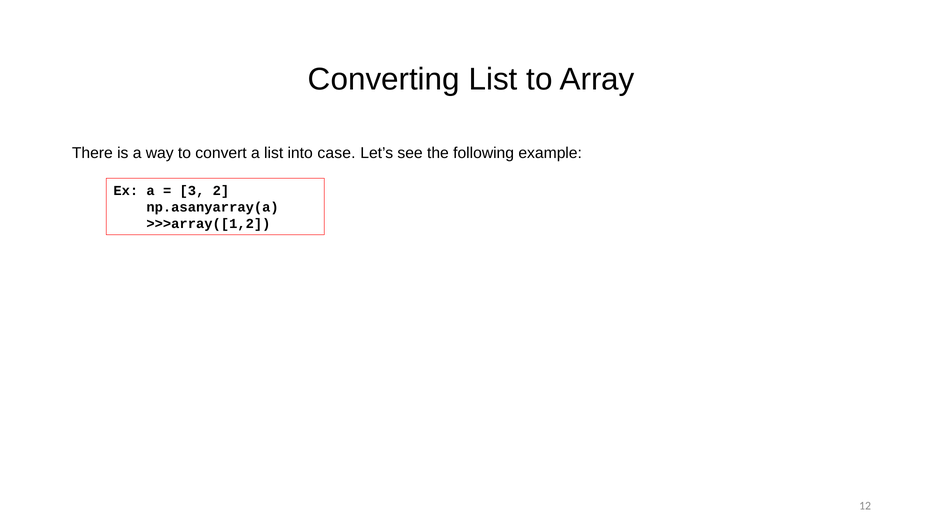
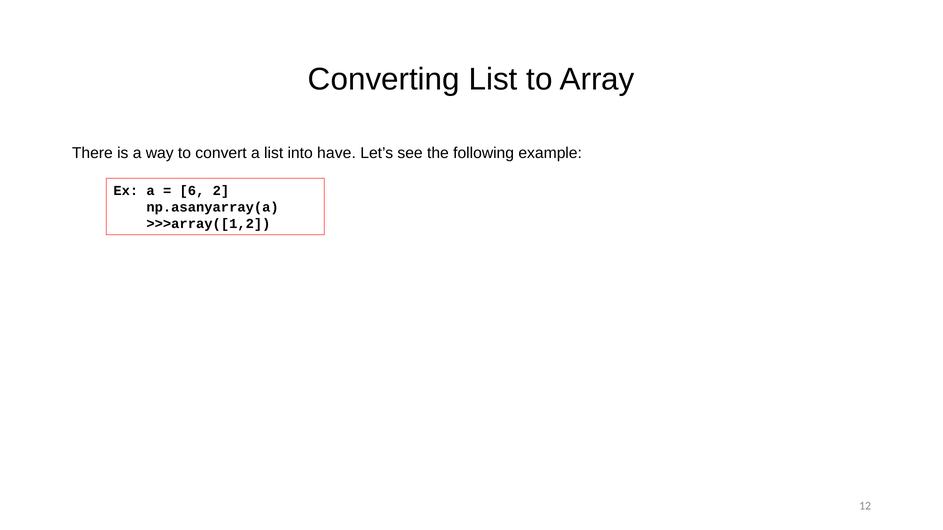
case: case -> have
3: 3 -> 6
